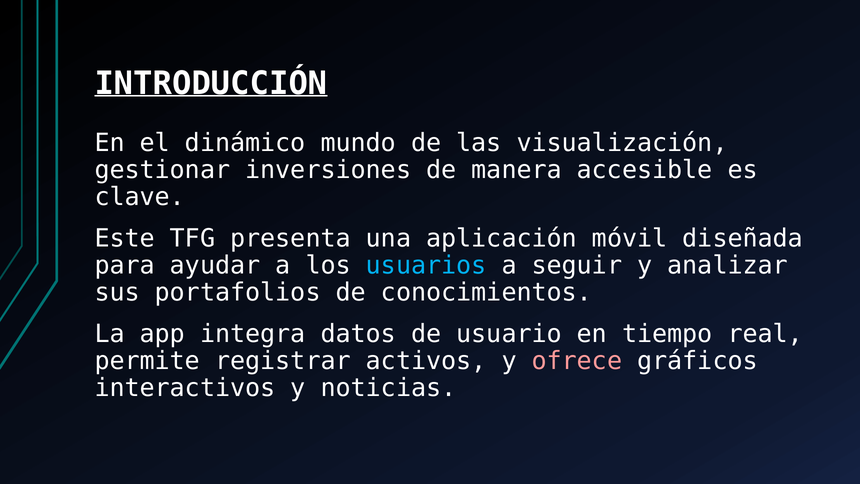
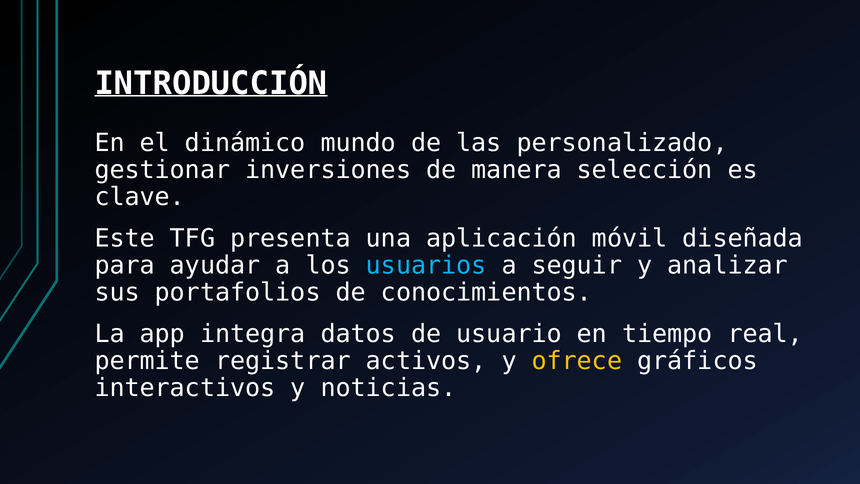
visualización: visualización -> personalizado
accesible: accesible -> selección
ofrece colour: pink -> yellow
